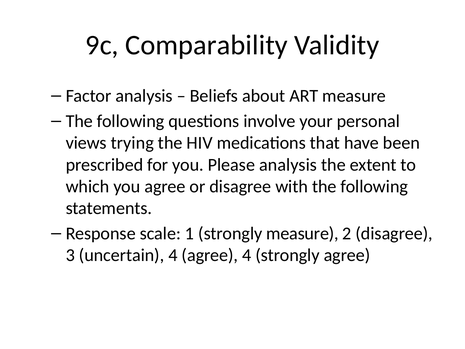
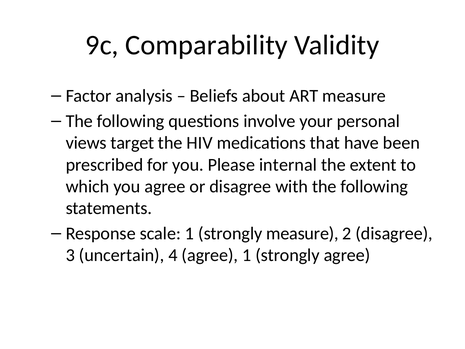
trying: trying -> target
Please analysis: analysis -> internal
agree 4: 4 -> 1
